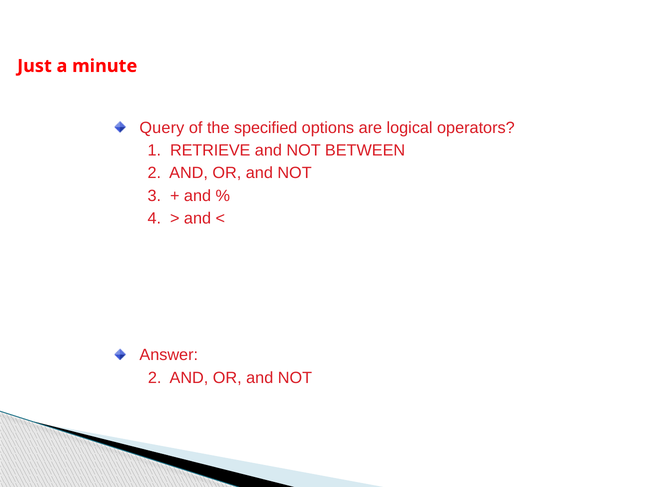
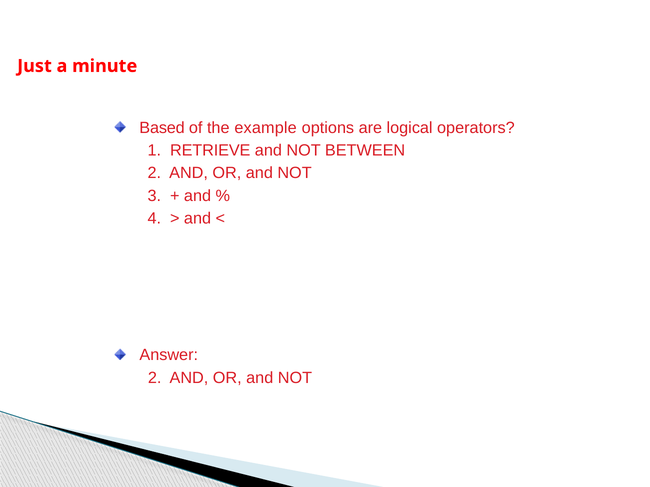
Query: Query -> Based
specified: specified -> example
